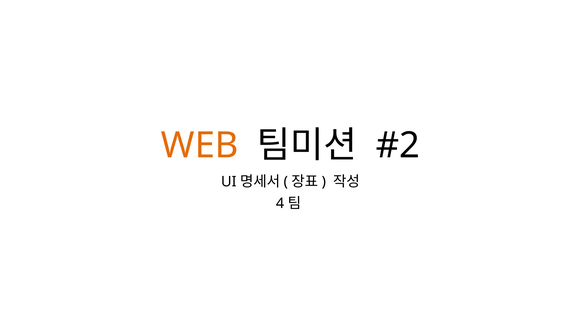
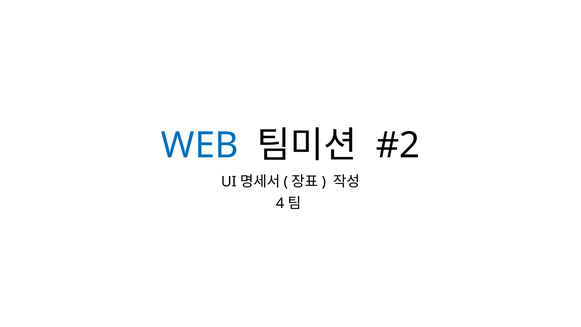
WEB colour: orange -> blue
